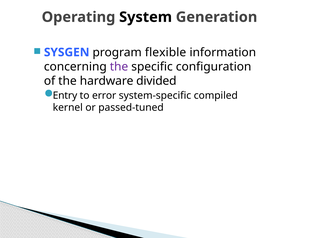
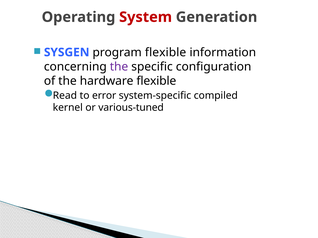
System colour: black -> red
hardware divided: divided -> flexible
Entry: Entry -> Read
passed-tuned: passed-tuned -> various-tuned
